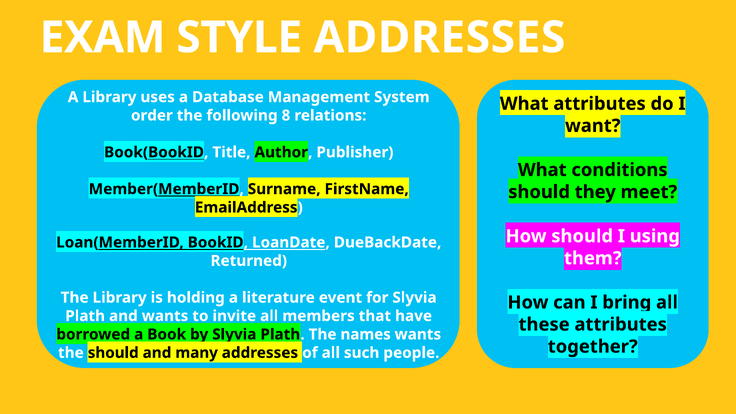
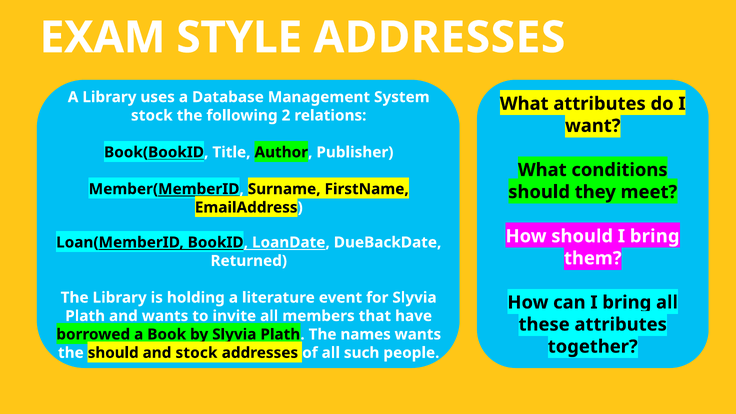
order at (152, 115): order -> stock
8: 8 -> 2
using at (655, 236): using -> bring
and many: many -> stock
